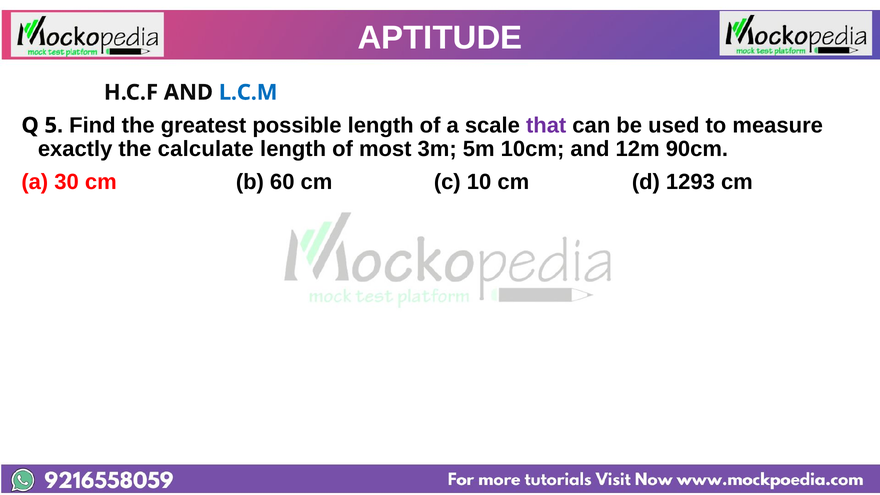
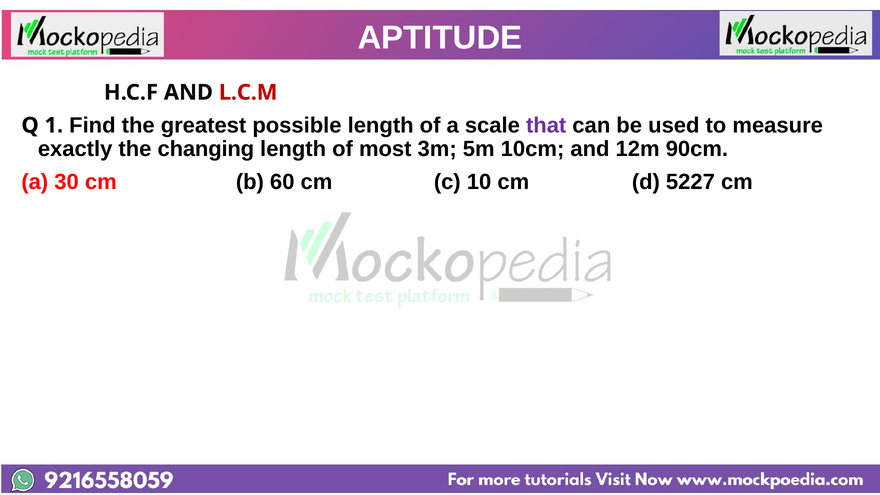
L.C.M colour: blue -> red
5: 5 -> 1
calculate: calculate -> changing
1293: 1293 -> 5227
